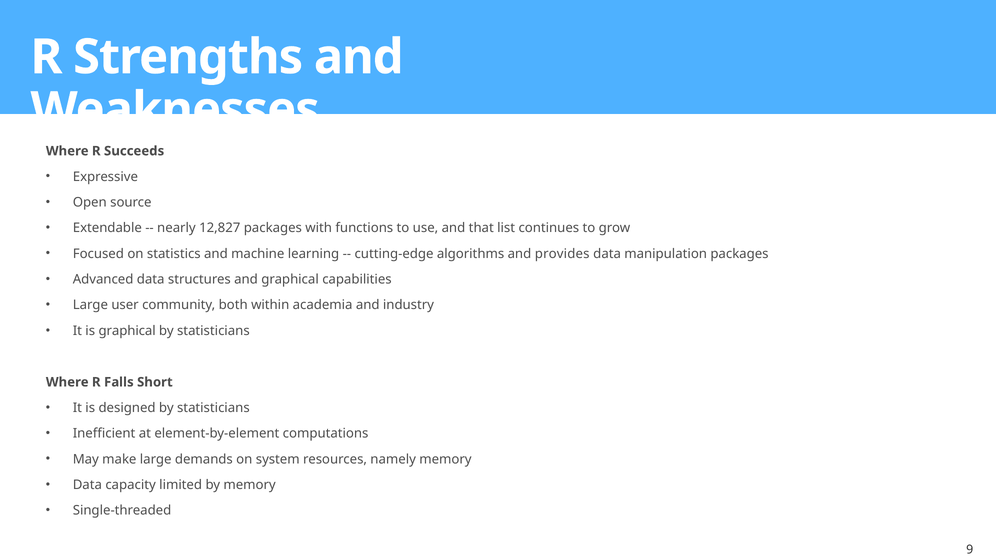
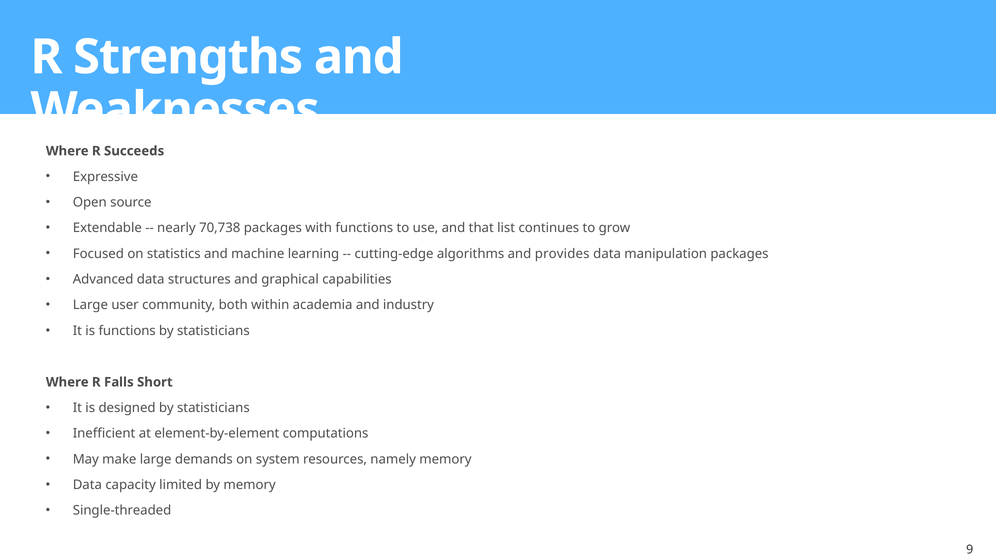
12,827: 12,827 -> 70,738
is graphical: graphical -> functions
